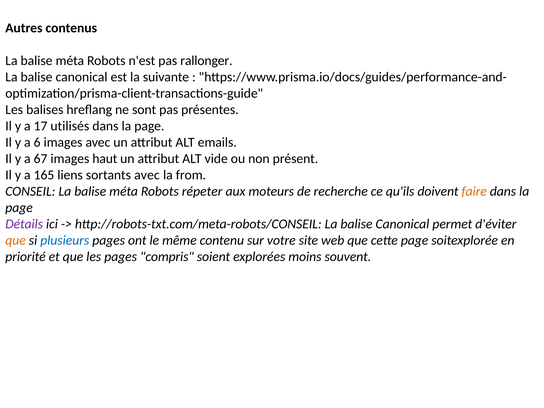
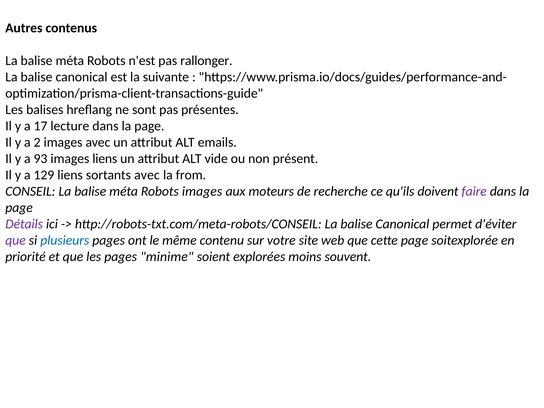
utilisés: utilisés -> lecture
6: 6 -> 2
67: 67 -> 93
images haut: haut -> liens
165: 165 -> 129
Robots répeter: répeter -> images
faire colour: orange -> purple
que at (16, 240) colour: orange -> purple
compris: compris -> minime
